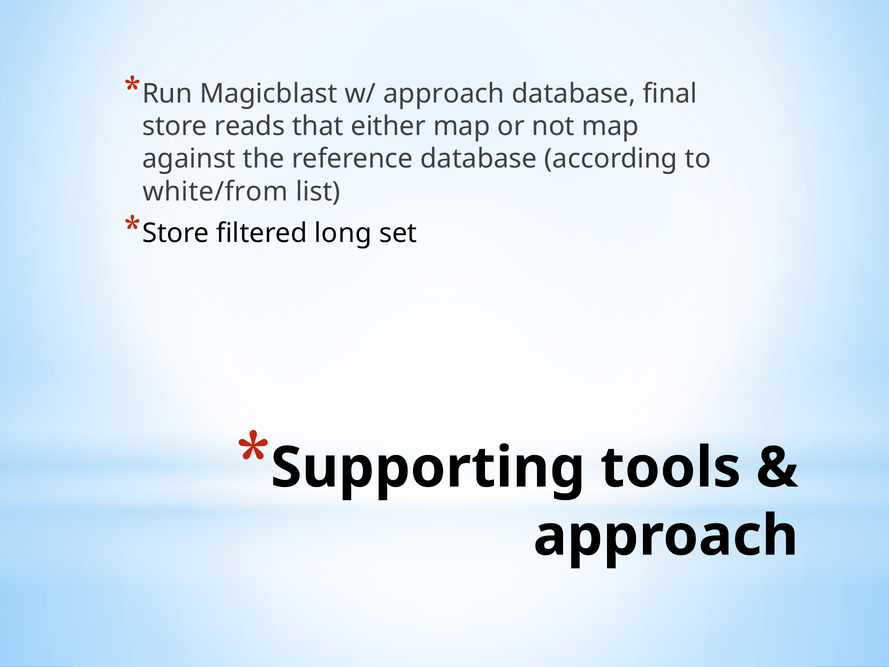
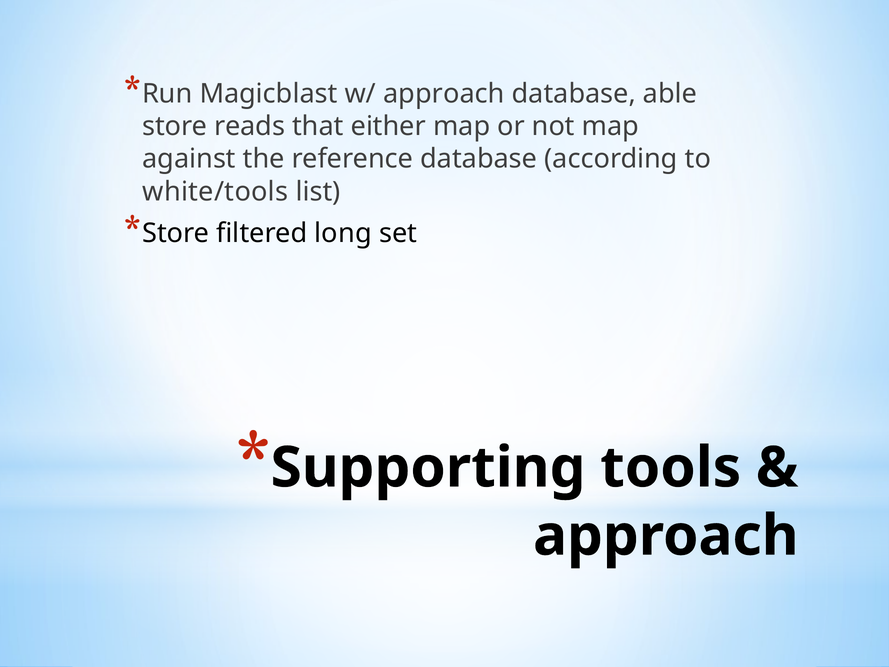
final: final -> able
white/from: white/from -> white/tools
